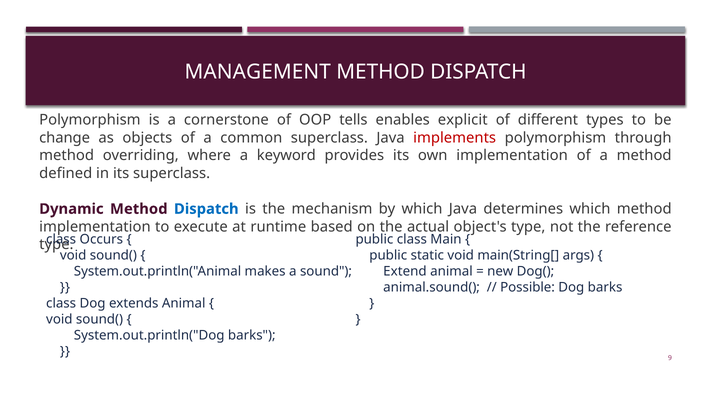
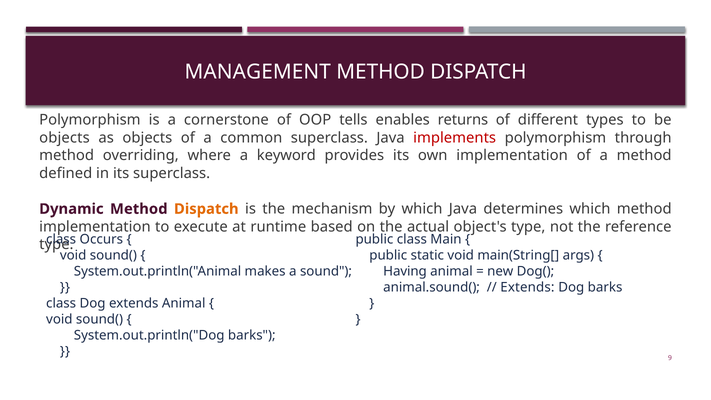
explicit: explicit -> returns
change at (65, 138): change -> objects
Dispatch at (206, 209) colour: blue -> orange
Extend: Extend -> Having
Possible at (528, 287): Possible -> Extends
